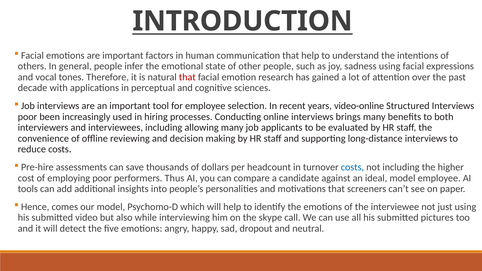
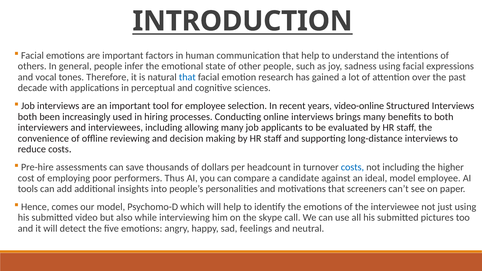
that at (187, 77) colour: red -> blue
poor at (27, 117): poor -> both
dropout: dropout -> feelings
